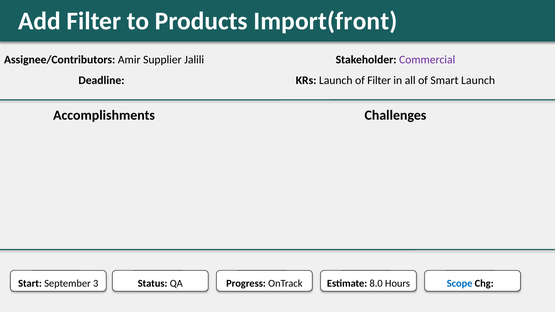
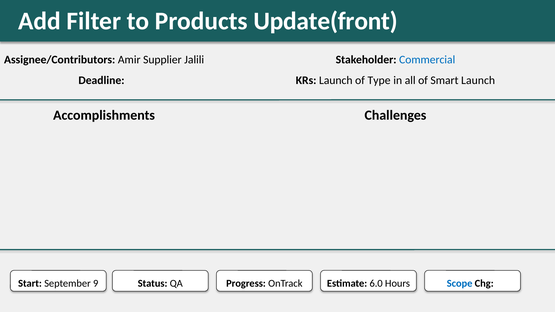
Import(front: Import(front -> Update(front
Commercial colour: purple -> blue
of Filter: Filter -> Type
3: 3 -> 9
8.0: 8.0 -> 6.0
